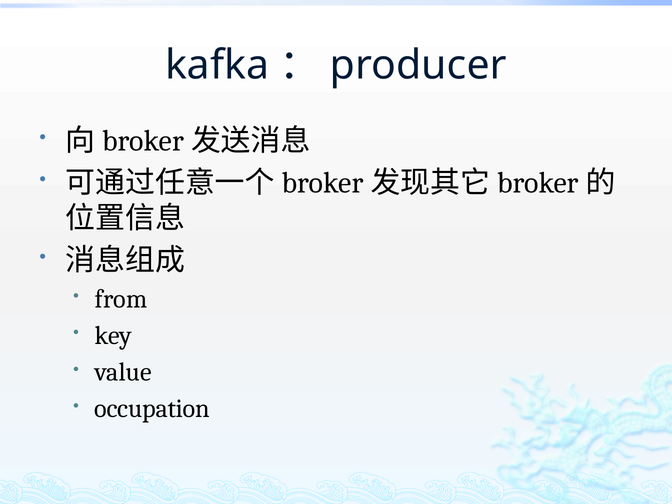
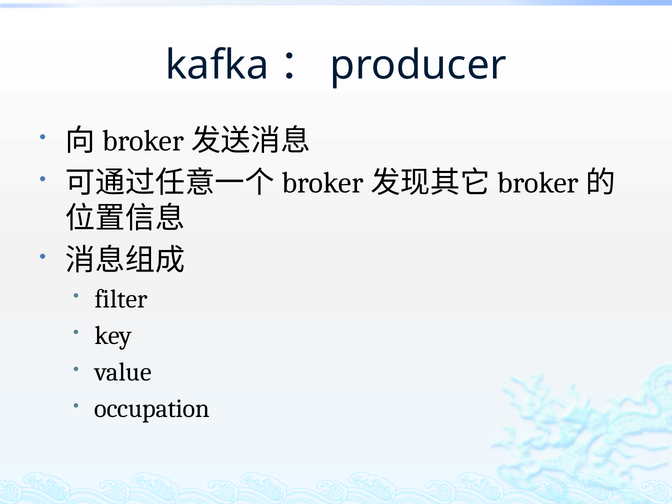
from: from -> filter
